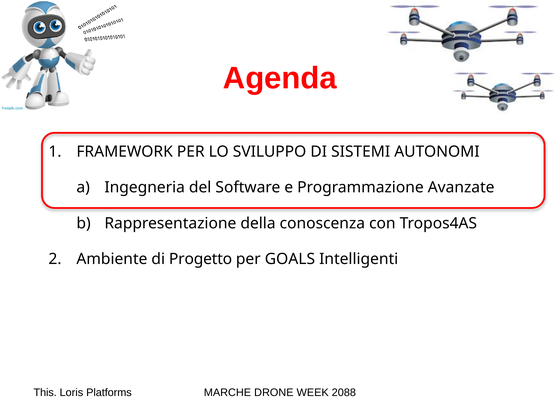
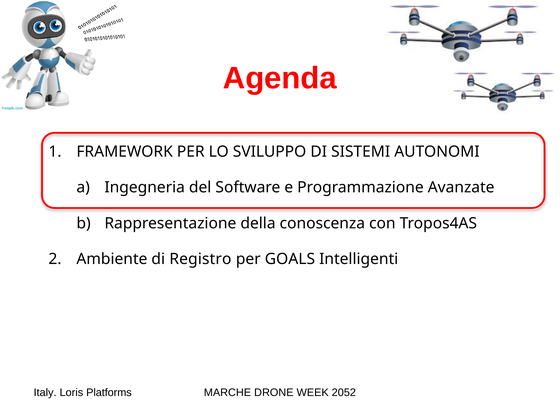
Progetto: Progetto -> Registro
This: This -> Italy
2088: 2088 -> 2052
